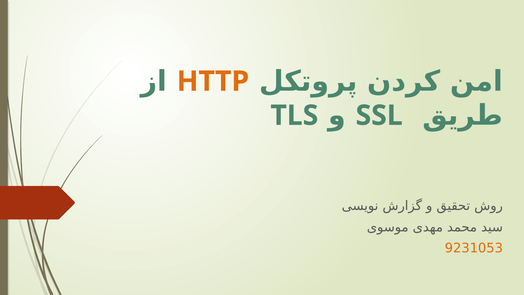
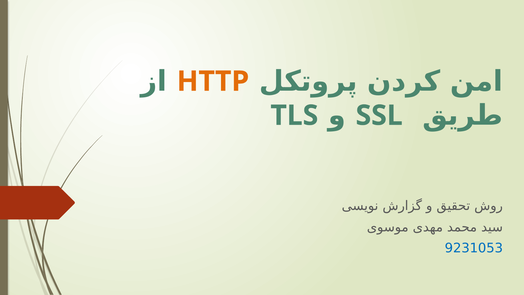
9231053 colour: orange -> blue
